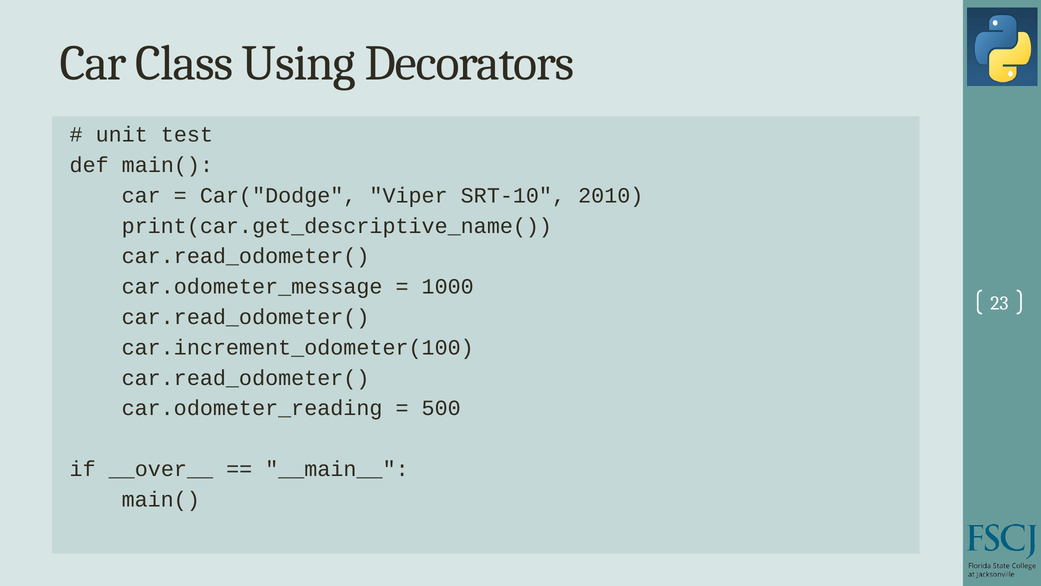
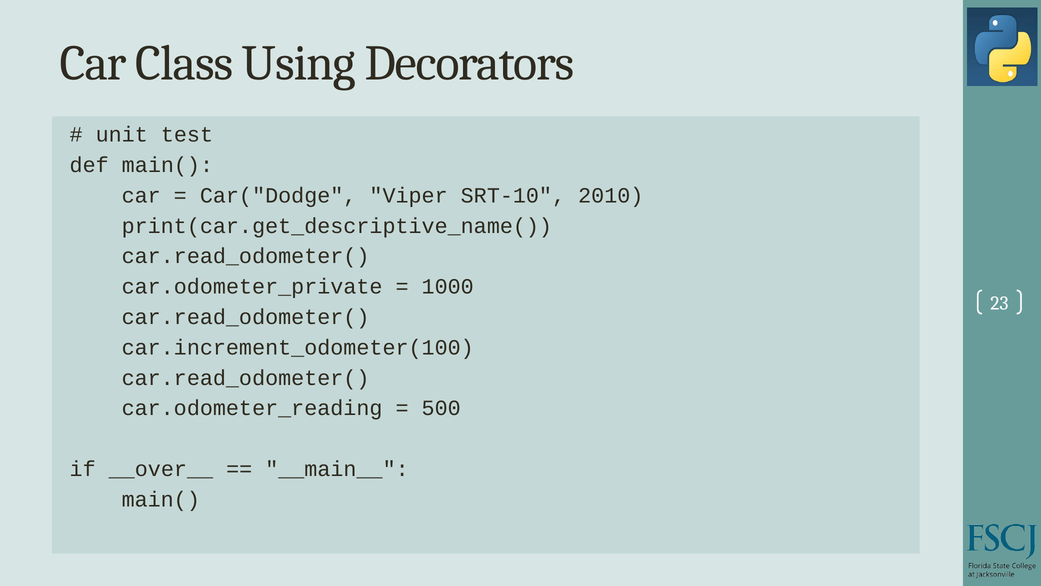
car.odometer_message: car.odometer_message -> car.odometer_private
